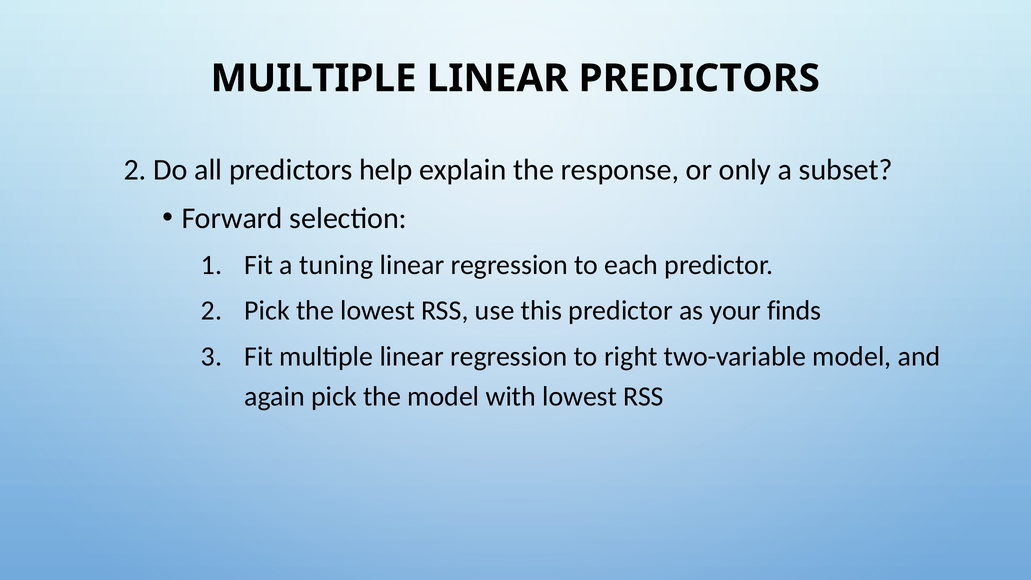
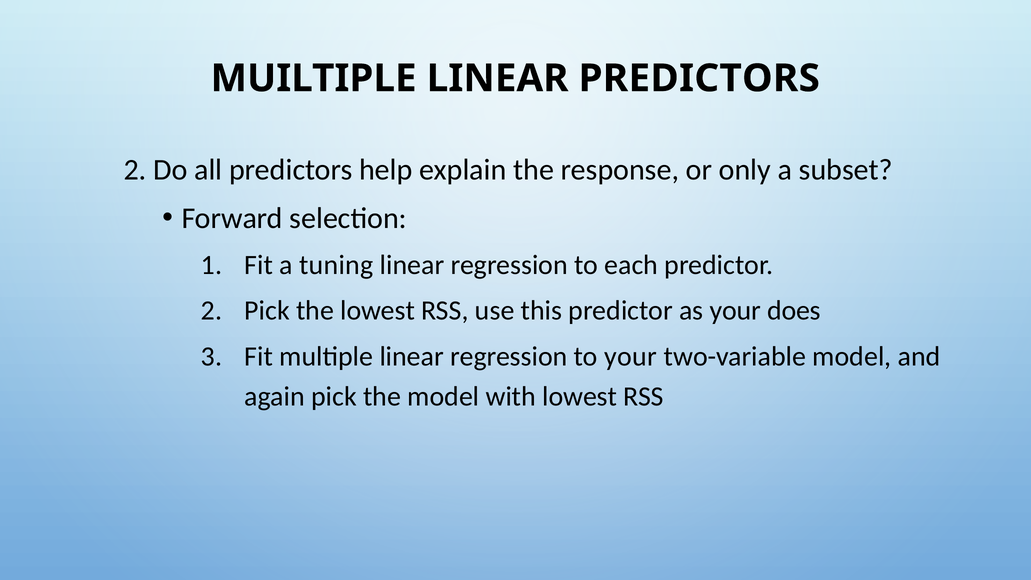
finds: finds -> does
to right: right -> your
